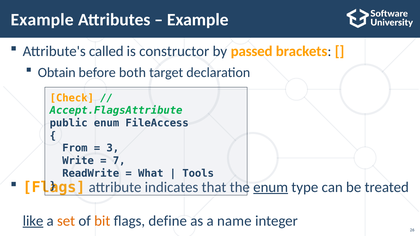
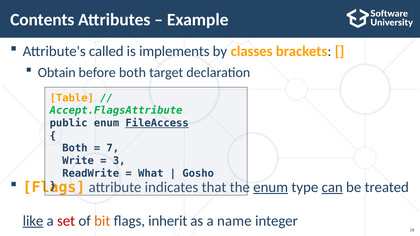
Example at (42, 20): Example -> Contents
constructor: constructor -> implements
passed: passed -> classes
Check: Check -> Table
FileAccess underline: none -> present
From at (75, 148): From -> Both
3: 3 -> 7
7: 7 -> 3
Tools: Tools -> Gosho
can underline: none -> present
set colour: orange -> red
define: define -> inherit
